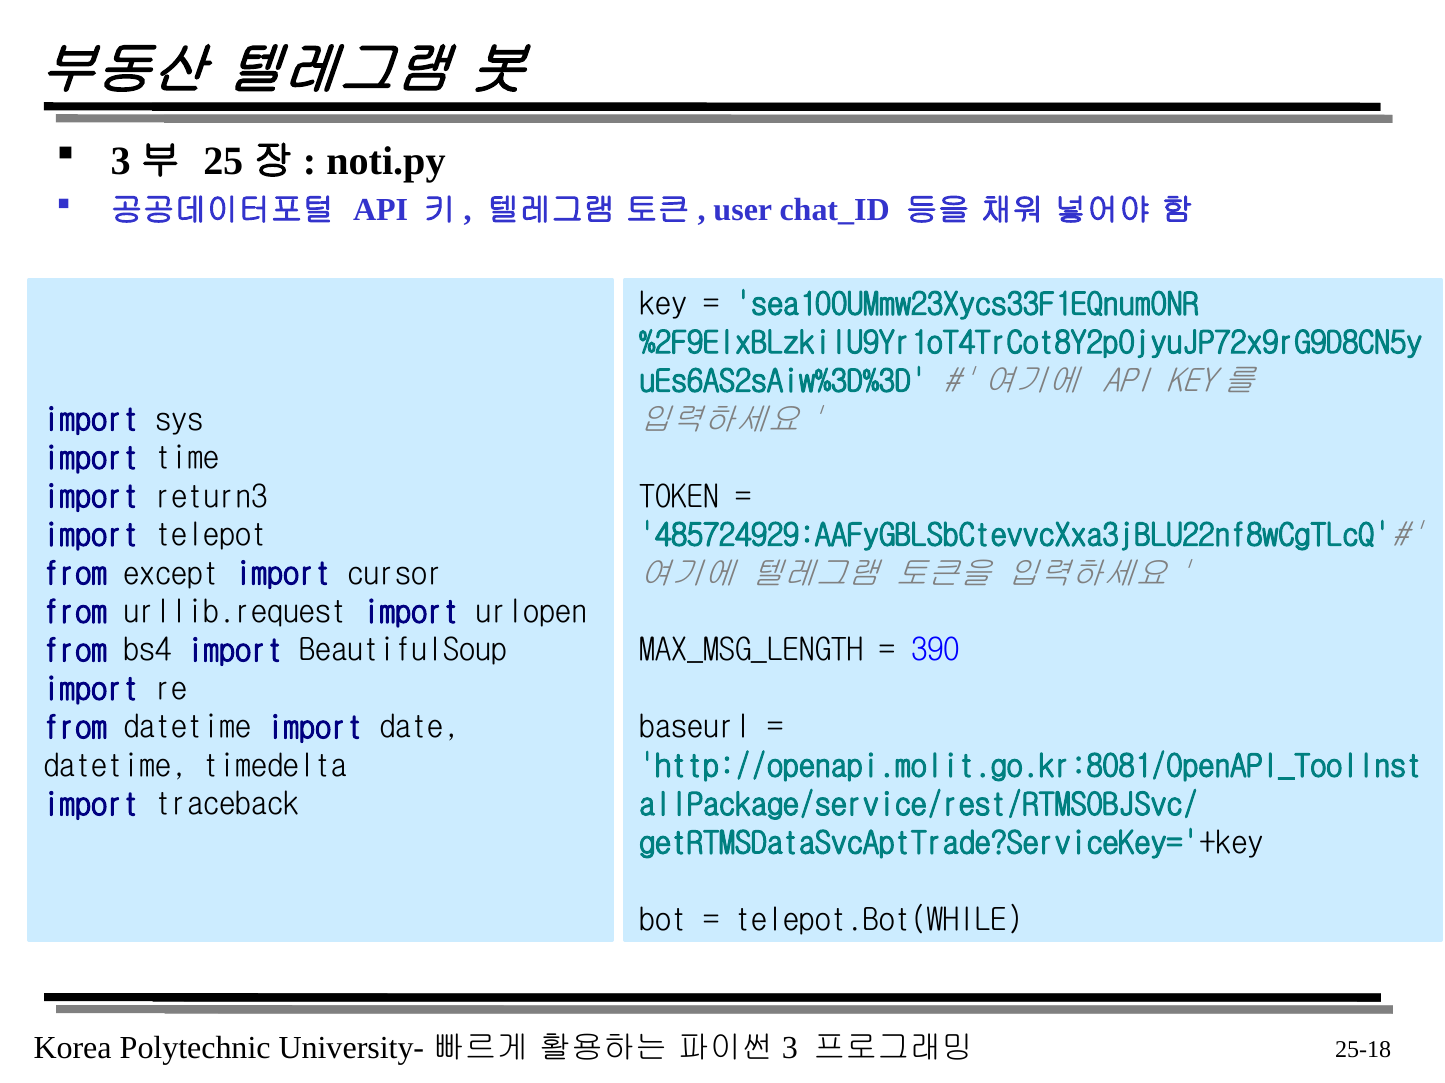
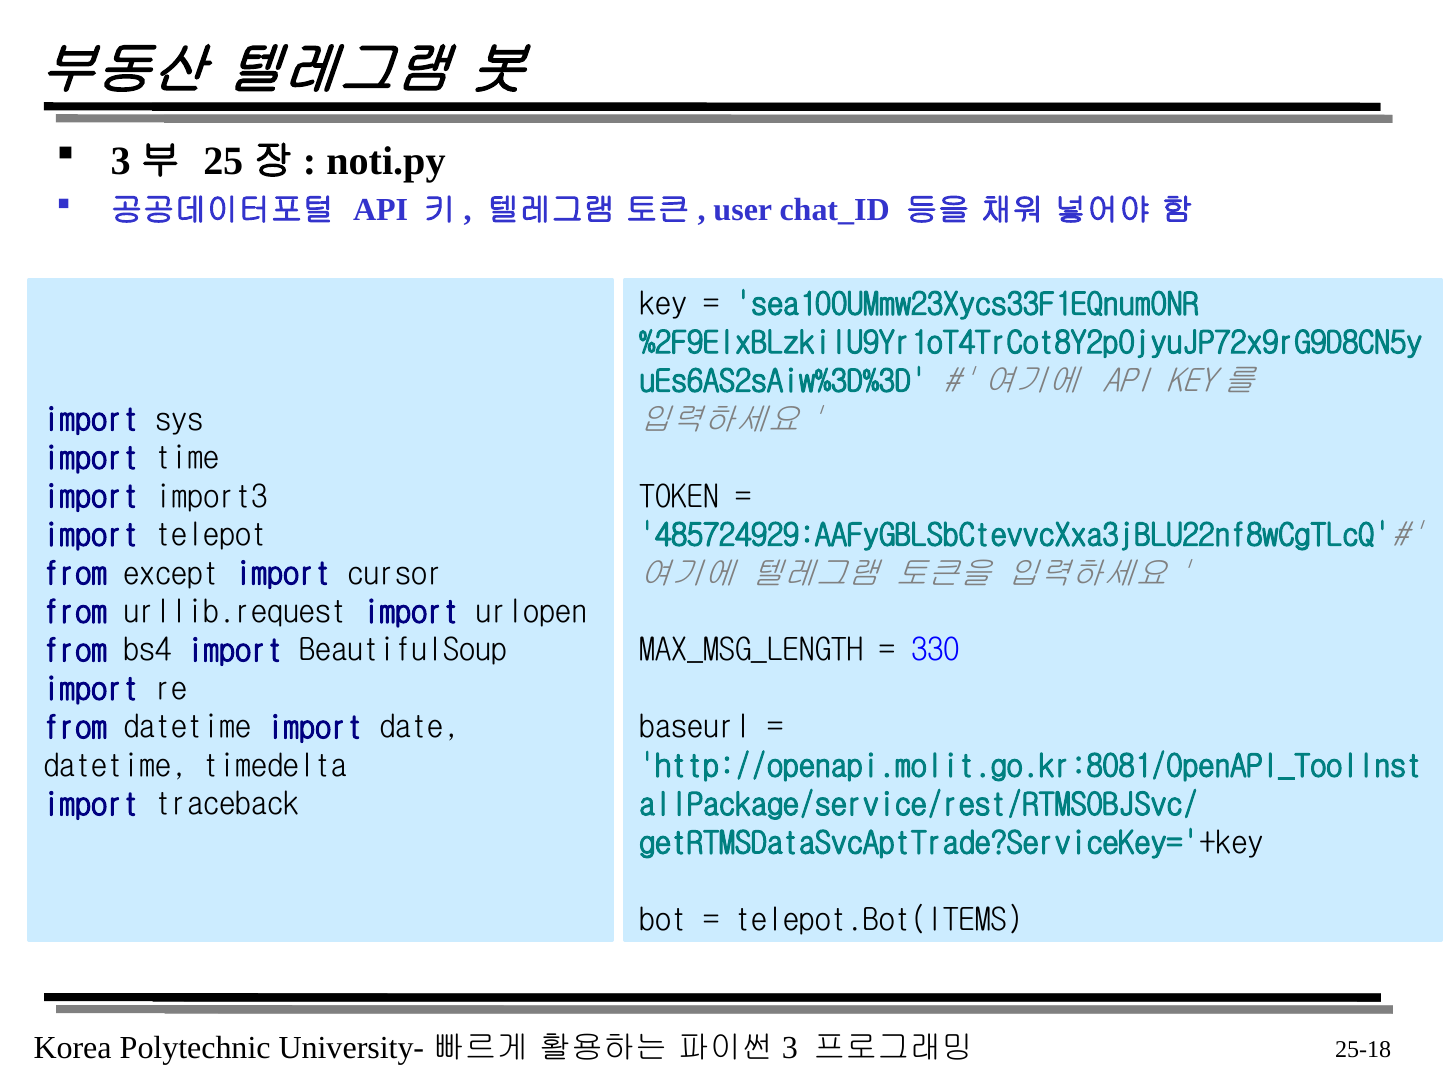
return3: return3 -> import3
390: 390 -> 330
telepot.Bot(WHILE: telepot.Bot(WHILE -> telepot.Bot(ITEMS
